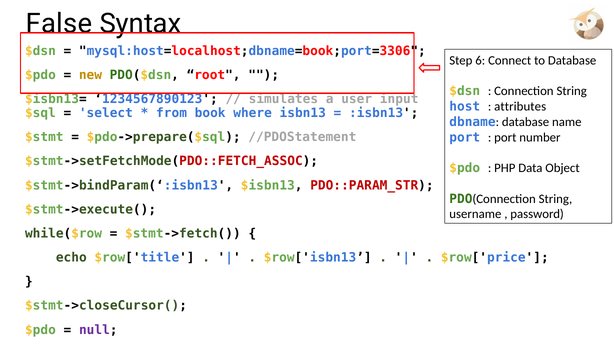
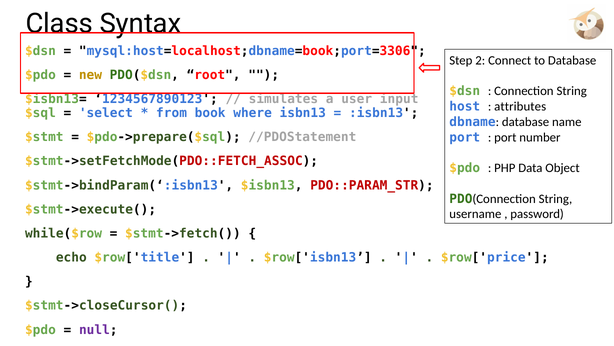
False: False -> Class
6: 6 -> 2
